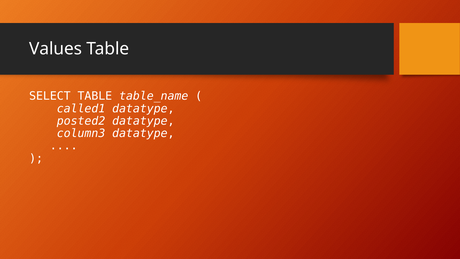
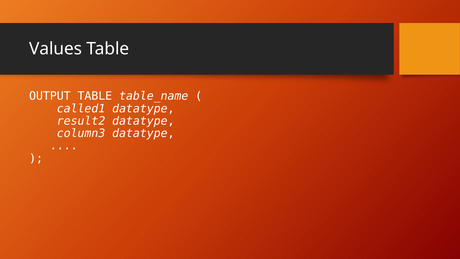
SELECT: SELECT -> OUTPUT
posted2: posted2 -> result2
